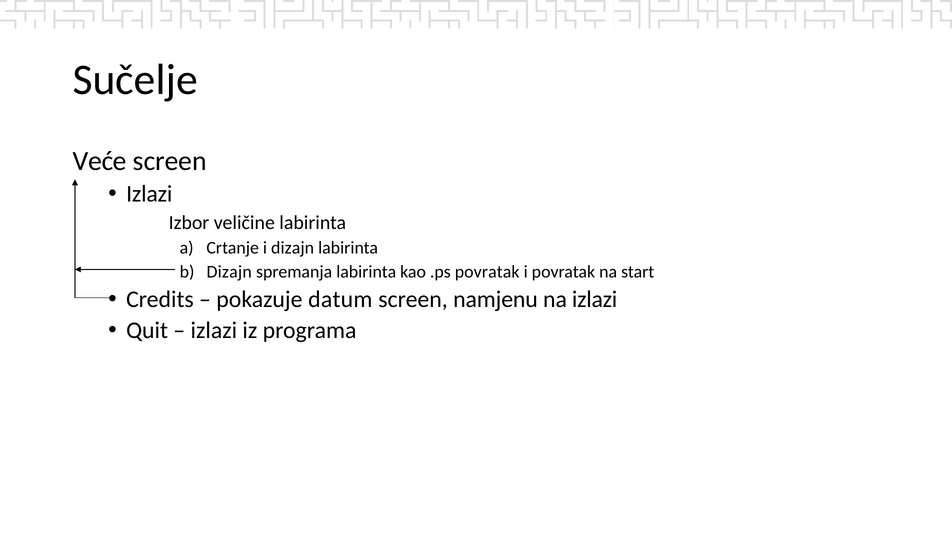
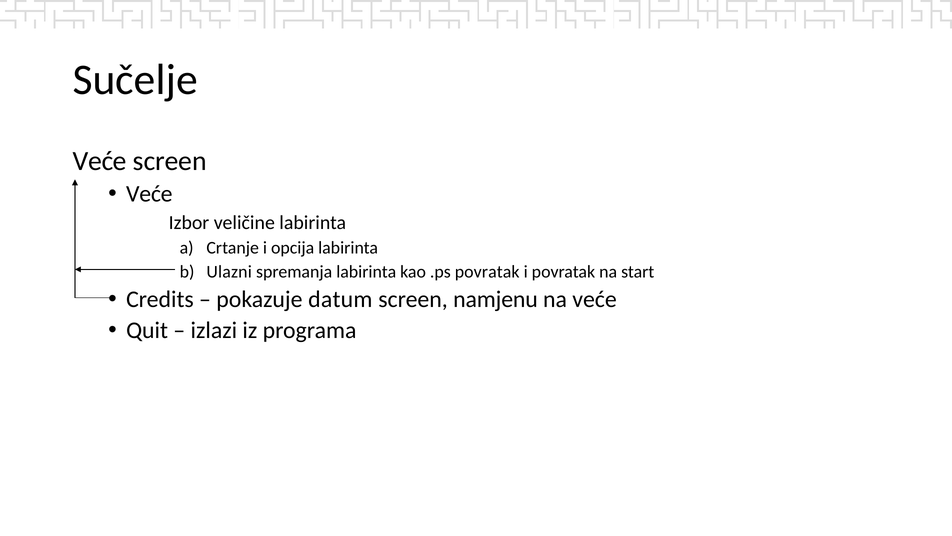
Izlazi at (149, 194): Izlazi -> Veće
i dizajn: dizajn -> opcija
Dizajn at (229, 272): Dizajn -> Ulazni
na izlazi: izlazi -> veće
